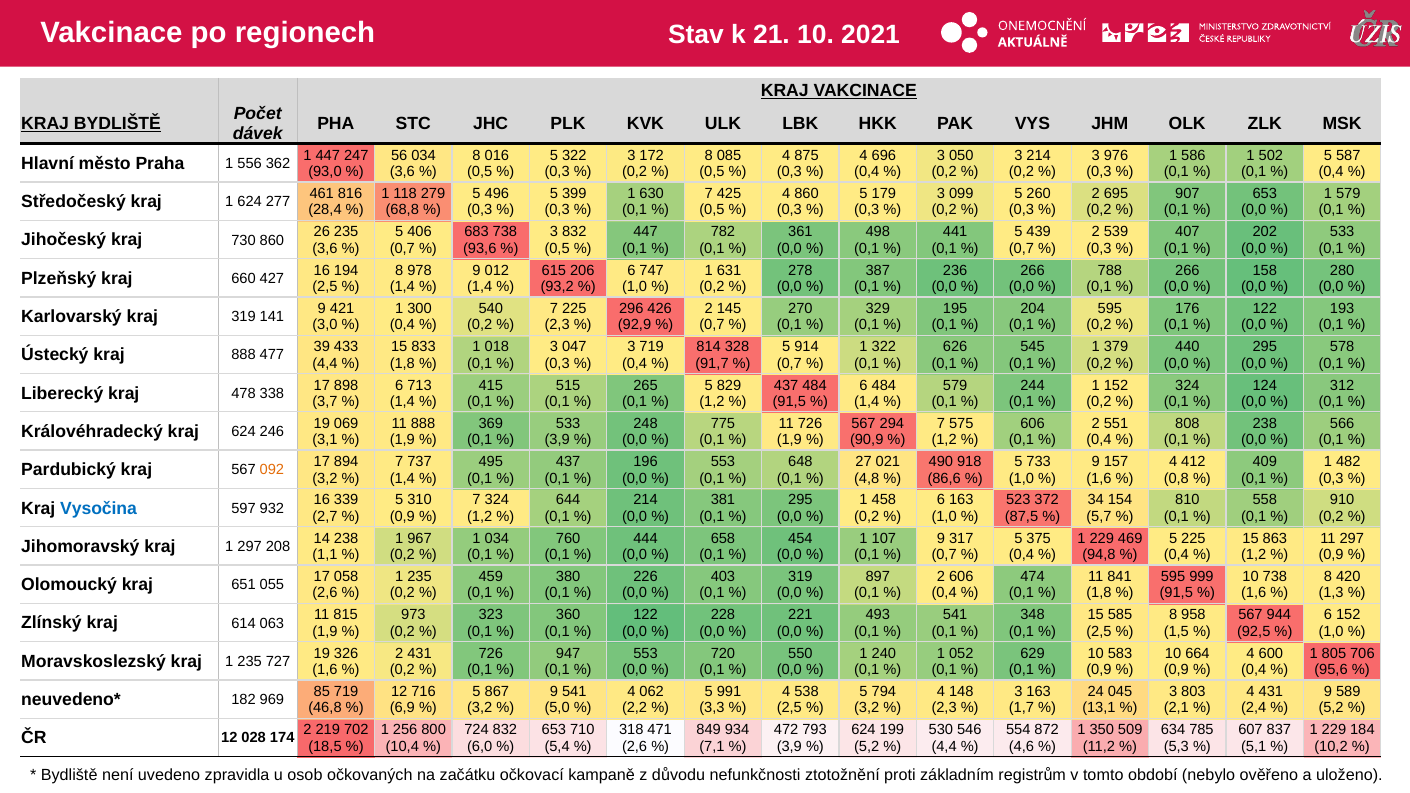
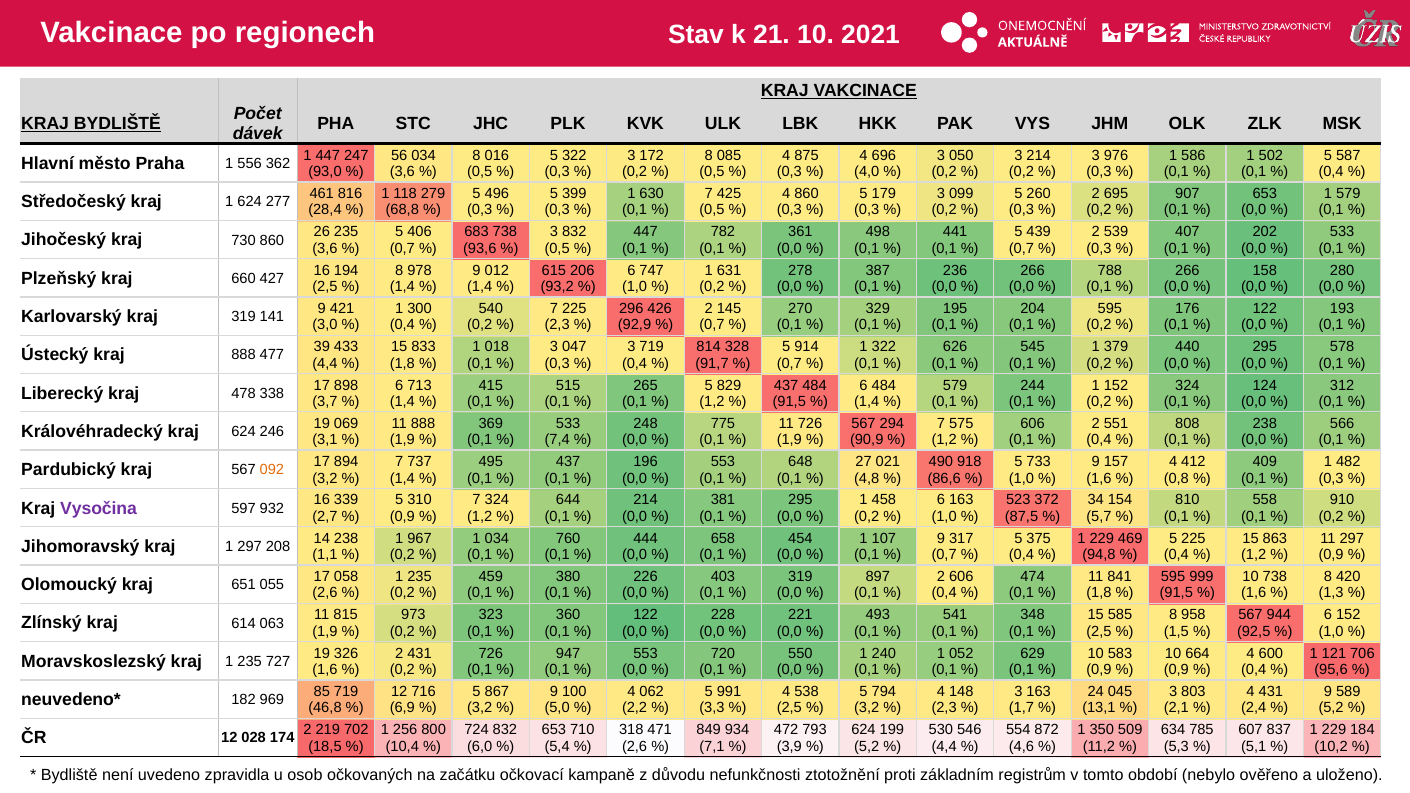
0,4 at (867, 172): 0,4 -> 4,0
3,9 at (557, 440): 3,9 -> 7,4
Vysočina colour: blue -> purple
805: 805 -> 121
9 541: 541 -> 100
